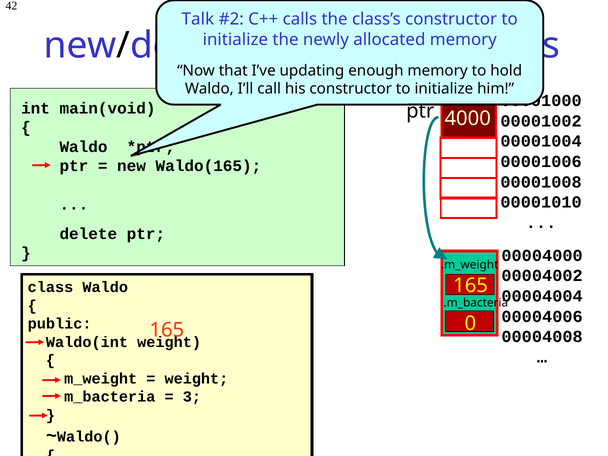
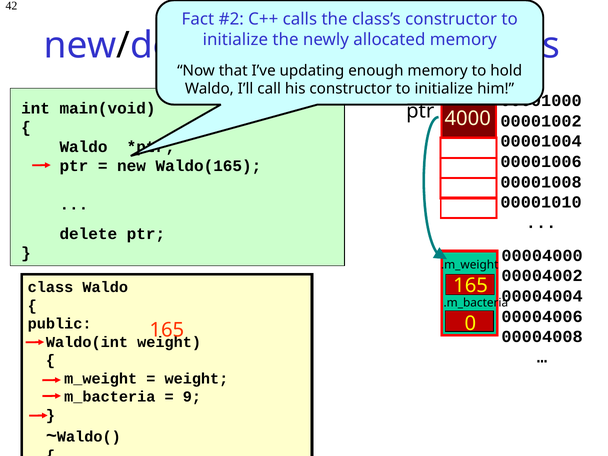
Talk: Talk -> Fact
3: 3 -> 9
